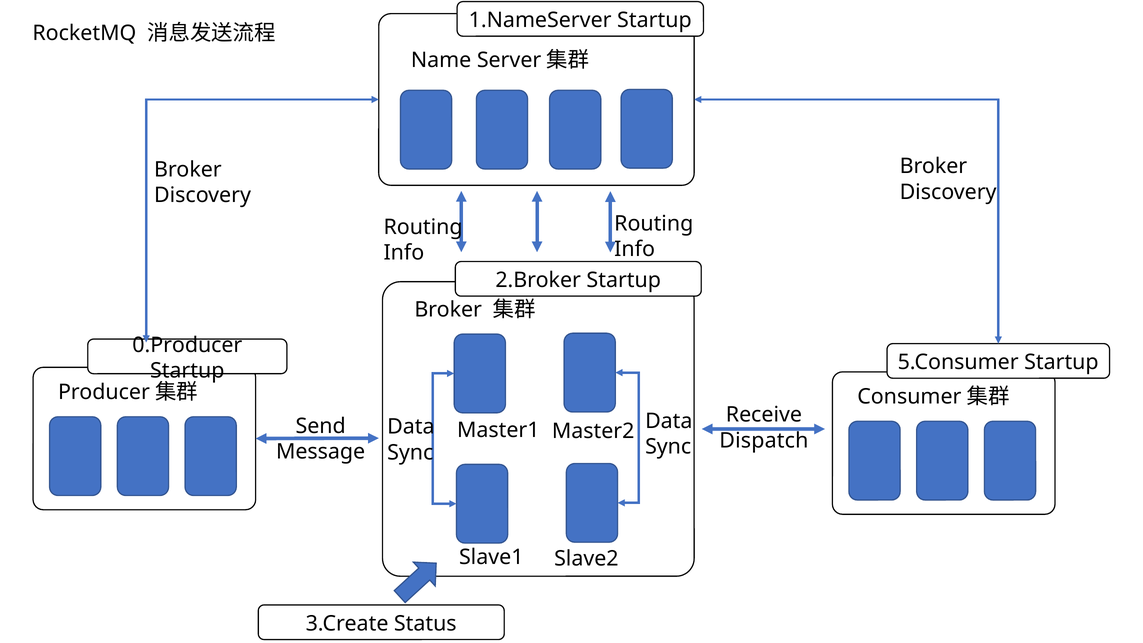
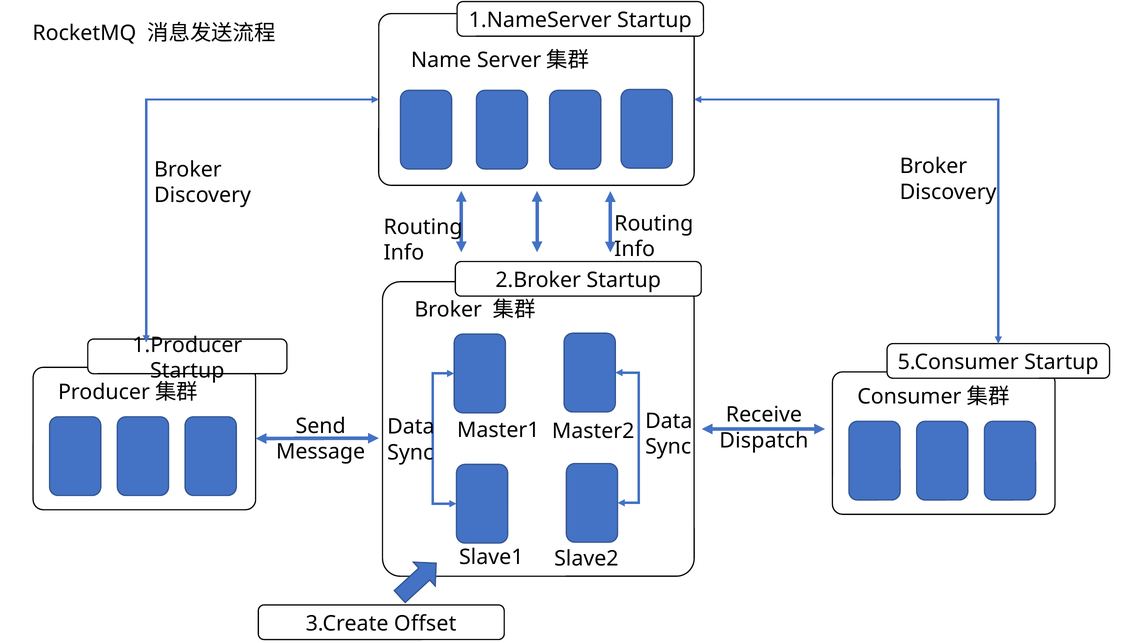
0.Producer: 0.Producer -> 1.Producer
Status: Status -> Offset
